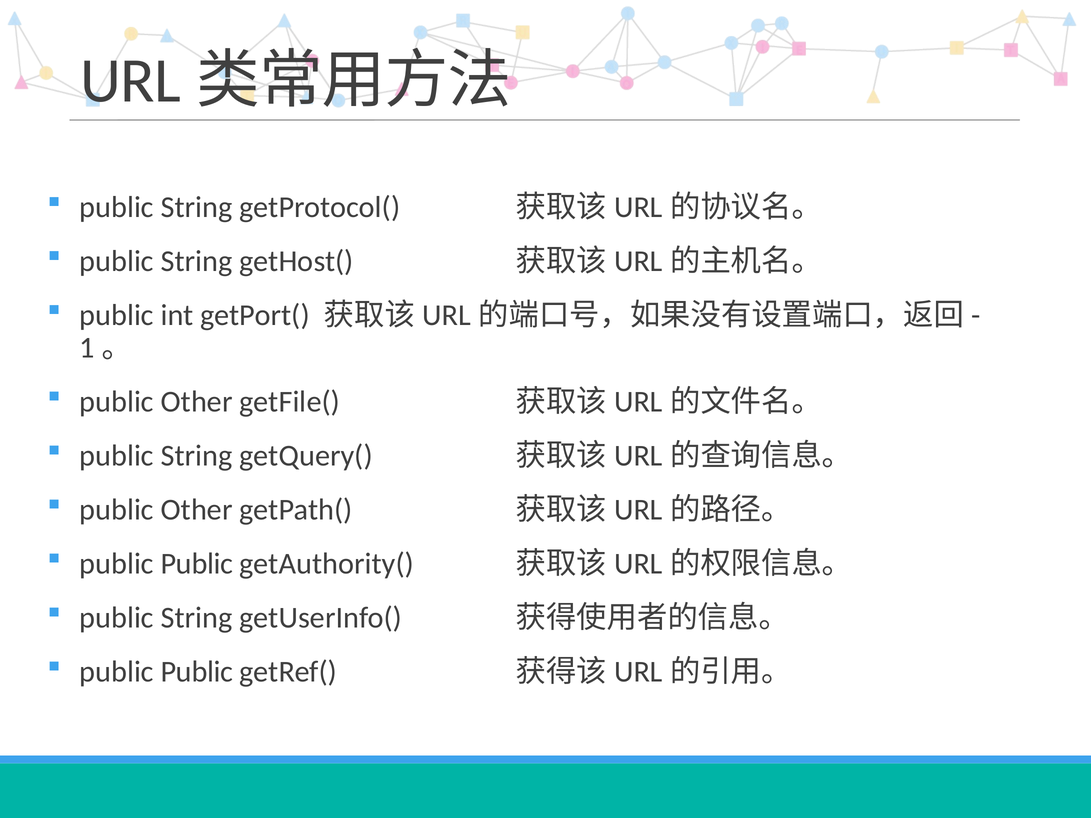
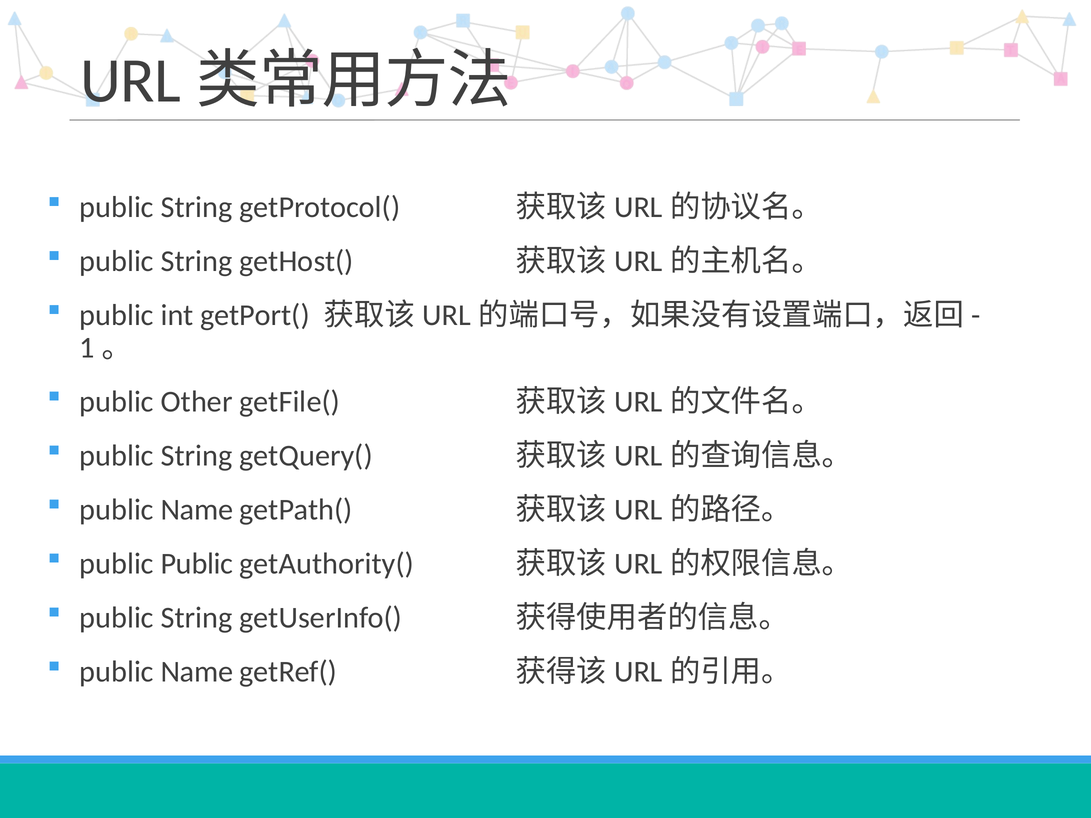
Other at (197, 510): Other -> Name
Public at (197, 672): Public -> Name
